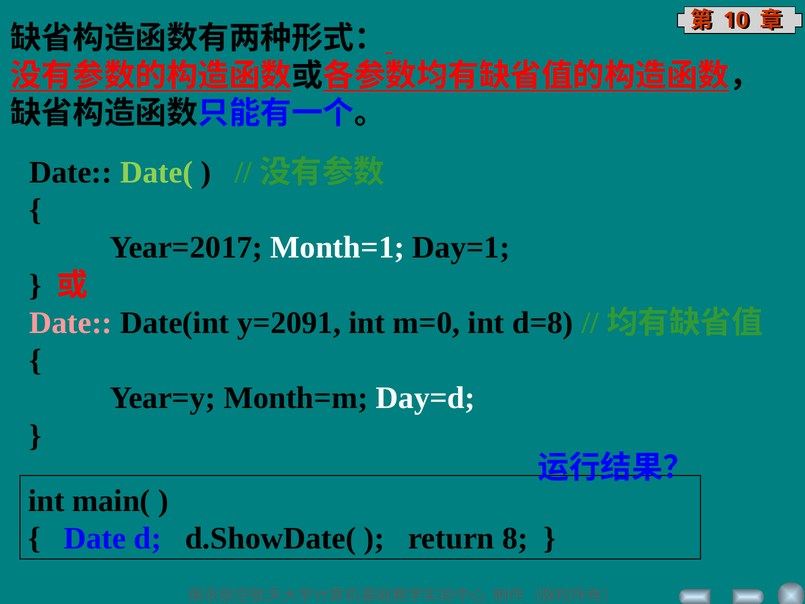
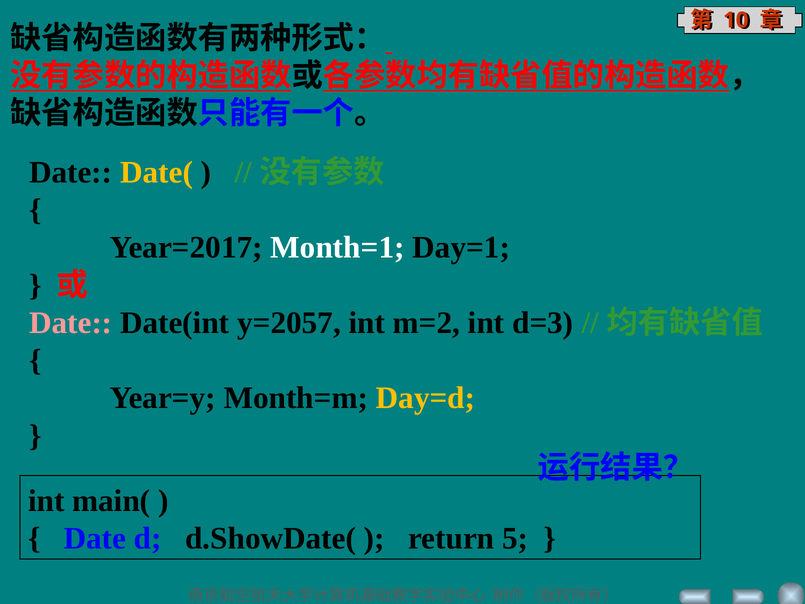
Date( colour: light green -> yellow
y=2091: y=2091 -> y=2057
m=0: m=0 -> m=2
d=8: d=8 -> d=3
Day=d colour: white -> yellow
8: 8 -> 5
